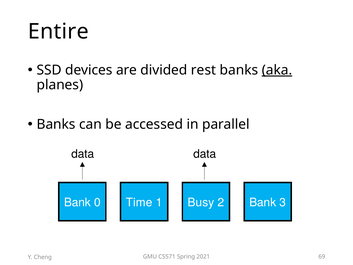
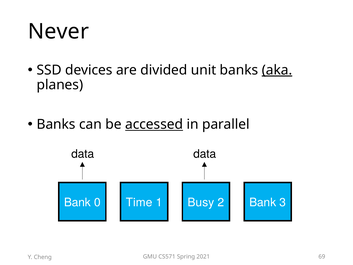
Entire: Entire -> Never
rest: rest -> unit
accessed underline: none -> present
